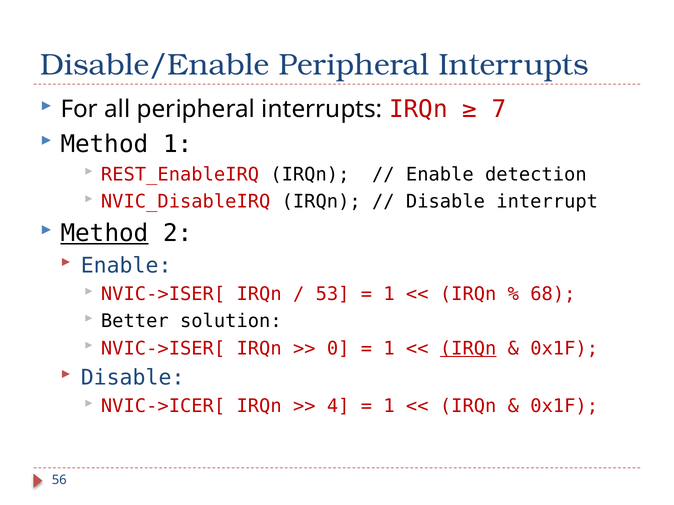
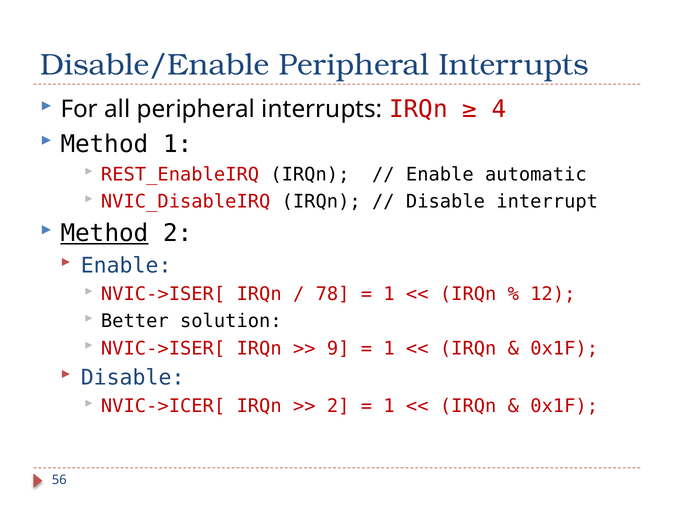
7: 7 -> 4
detection: detection -> automatic
53: 53 -> 78
68: 68 -> 12
0: 0 -> 9
IRQn at (468, 349) underline: present -> none
4 at (338, 406): 4 -> 2
